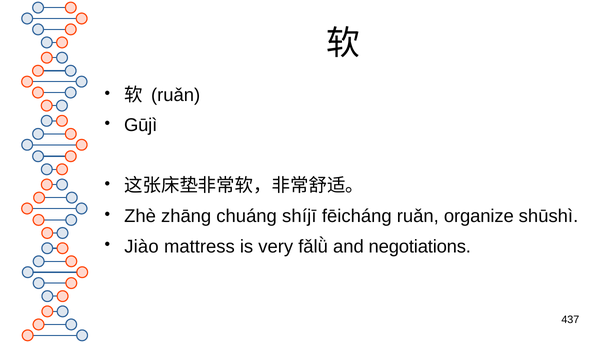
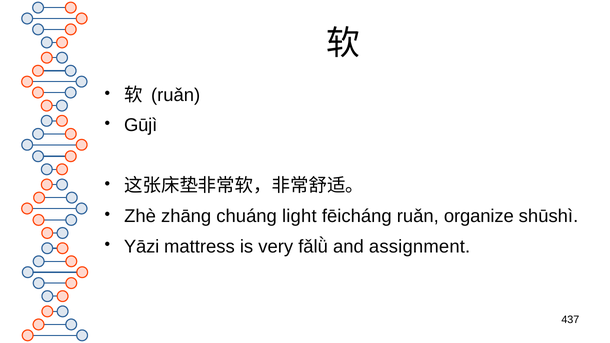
shíjī: shíjī -> light
Jiào: Jiào -> Yāzi
negotiations: negotiations -> assignment
